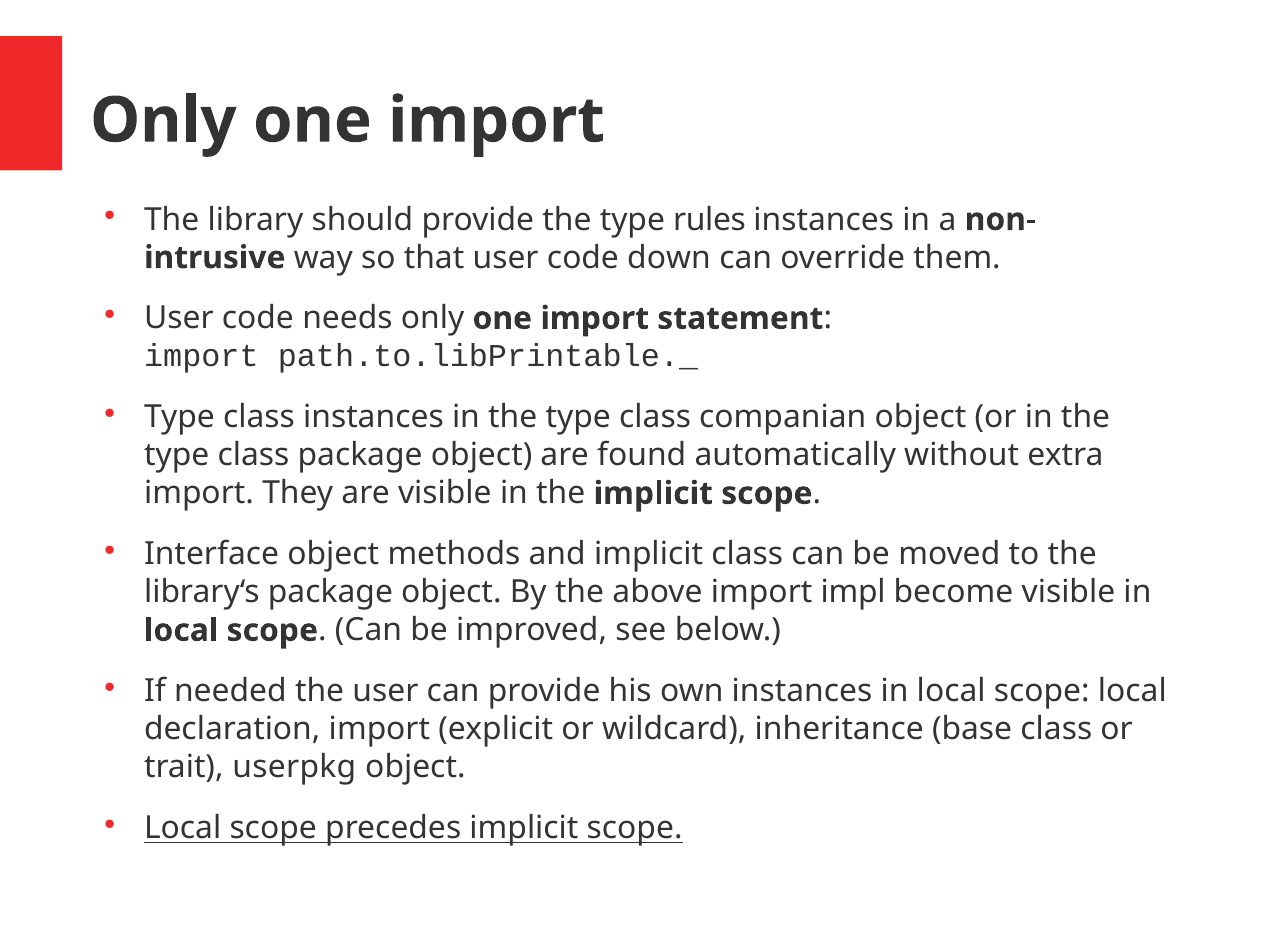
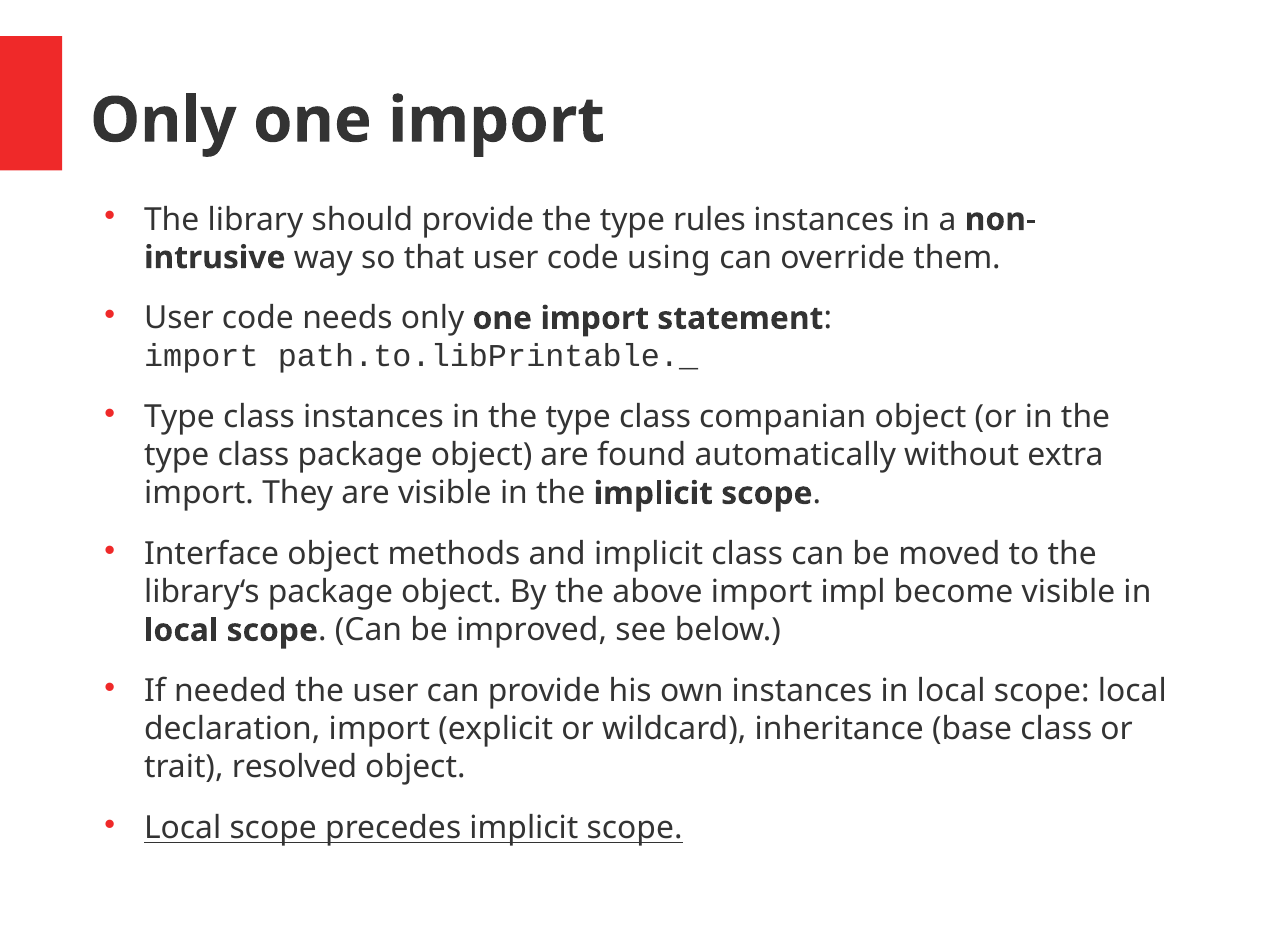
down: down -> using
userpkg: userpkg -> resolved
